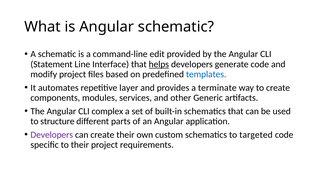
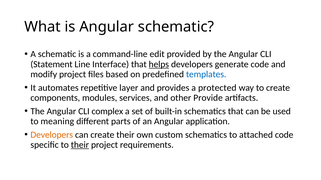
terminate: terminate -> protected
Generic: Generic -> Provide
structure: structure -> meaning
Developers at (52, 135) colour: purple -> orange
targeted: targeted -> attached
their at (80, 145) underline: none -> present
